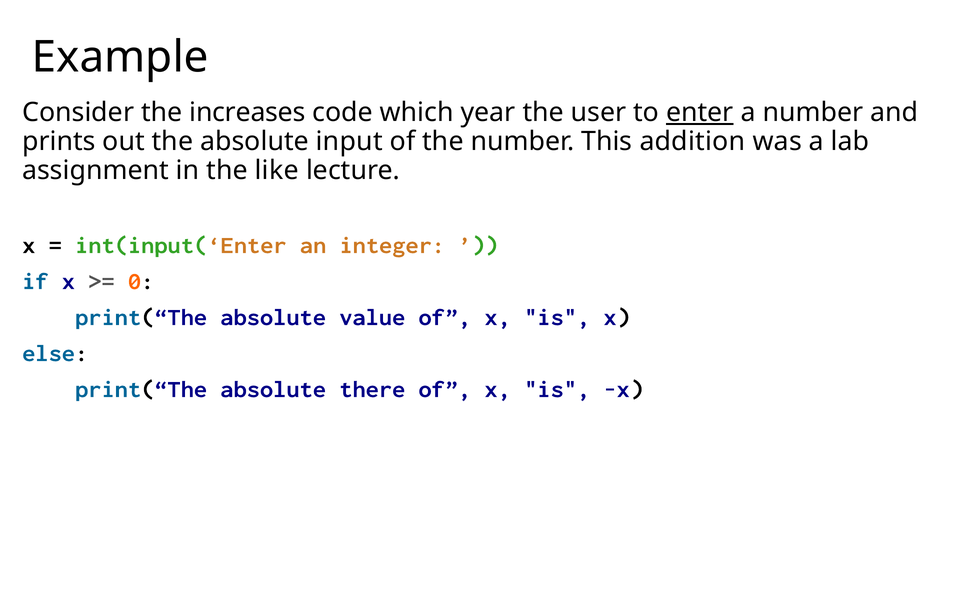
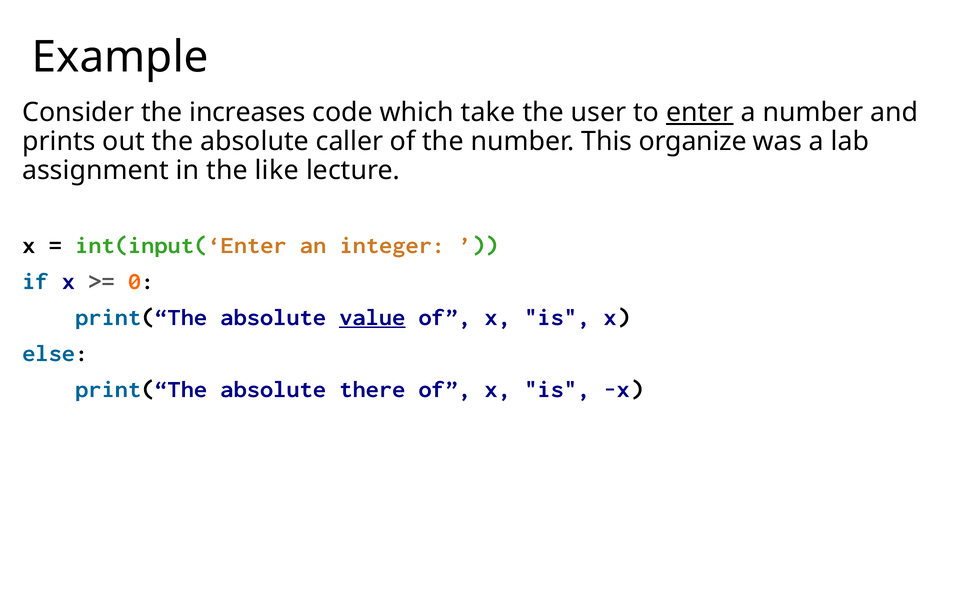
year: year -> take
input: input -> caller
addition: addition -> organize
value underline: none -> present
